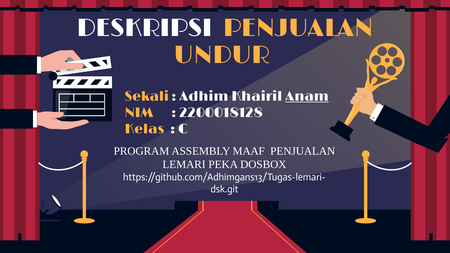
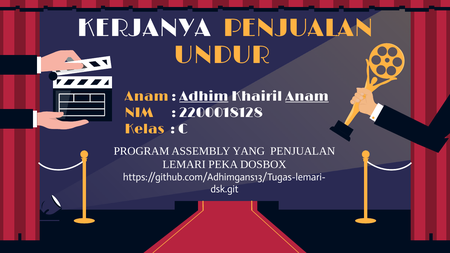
DESKRIPSI: DESKRIPSI -> KERJANYA
Sekali at (147, 96): Sekali -> Anam
Adhim underline: none -> present
MAAF: MAAF -> YANG
